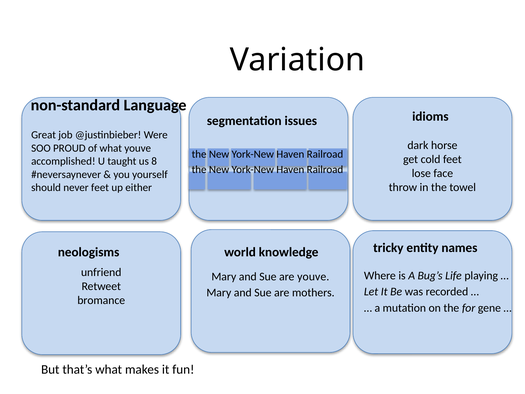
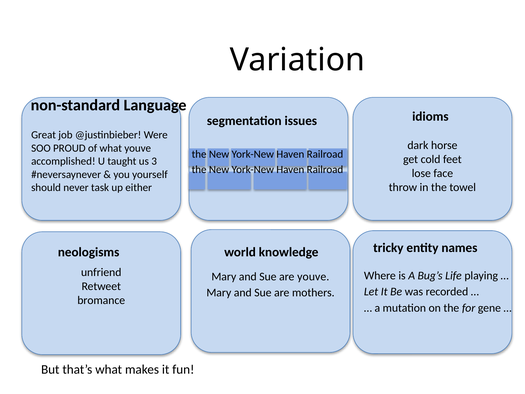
8: 8 -> 3
never feet: feet -> task
